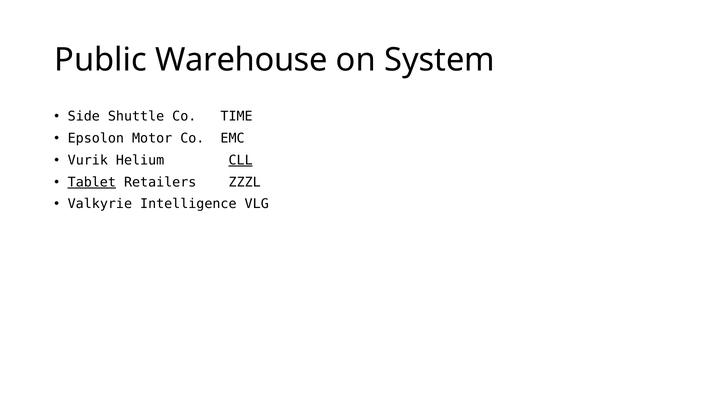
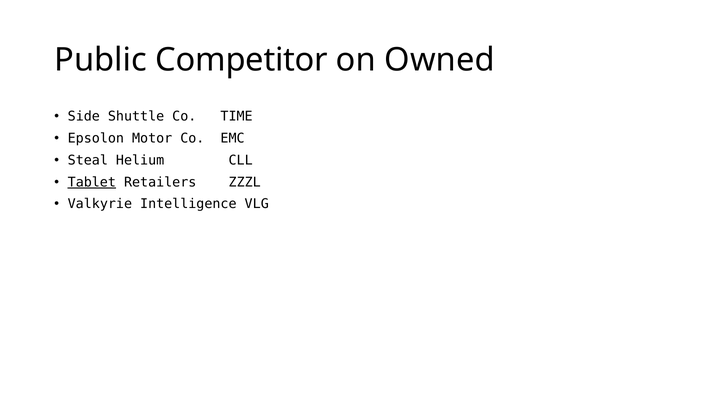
Warehouse: Warehouse -> Competitor
System: System -> Owned
Vurik: Vurik -> Steal
CLL underline: present -> none
